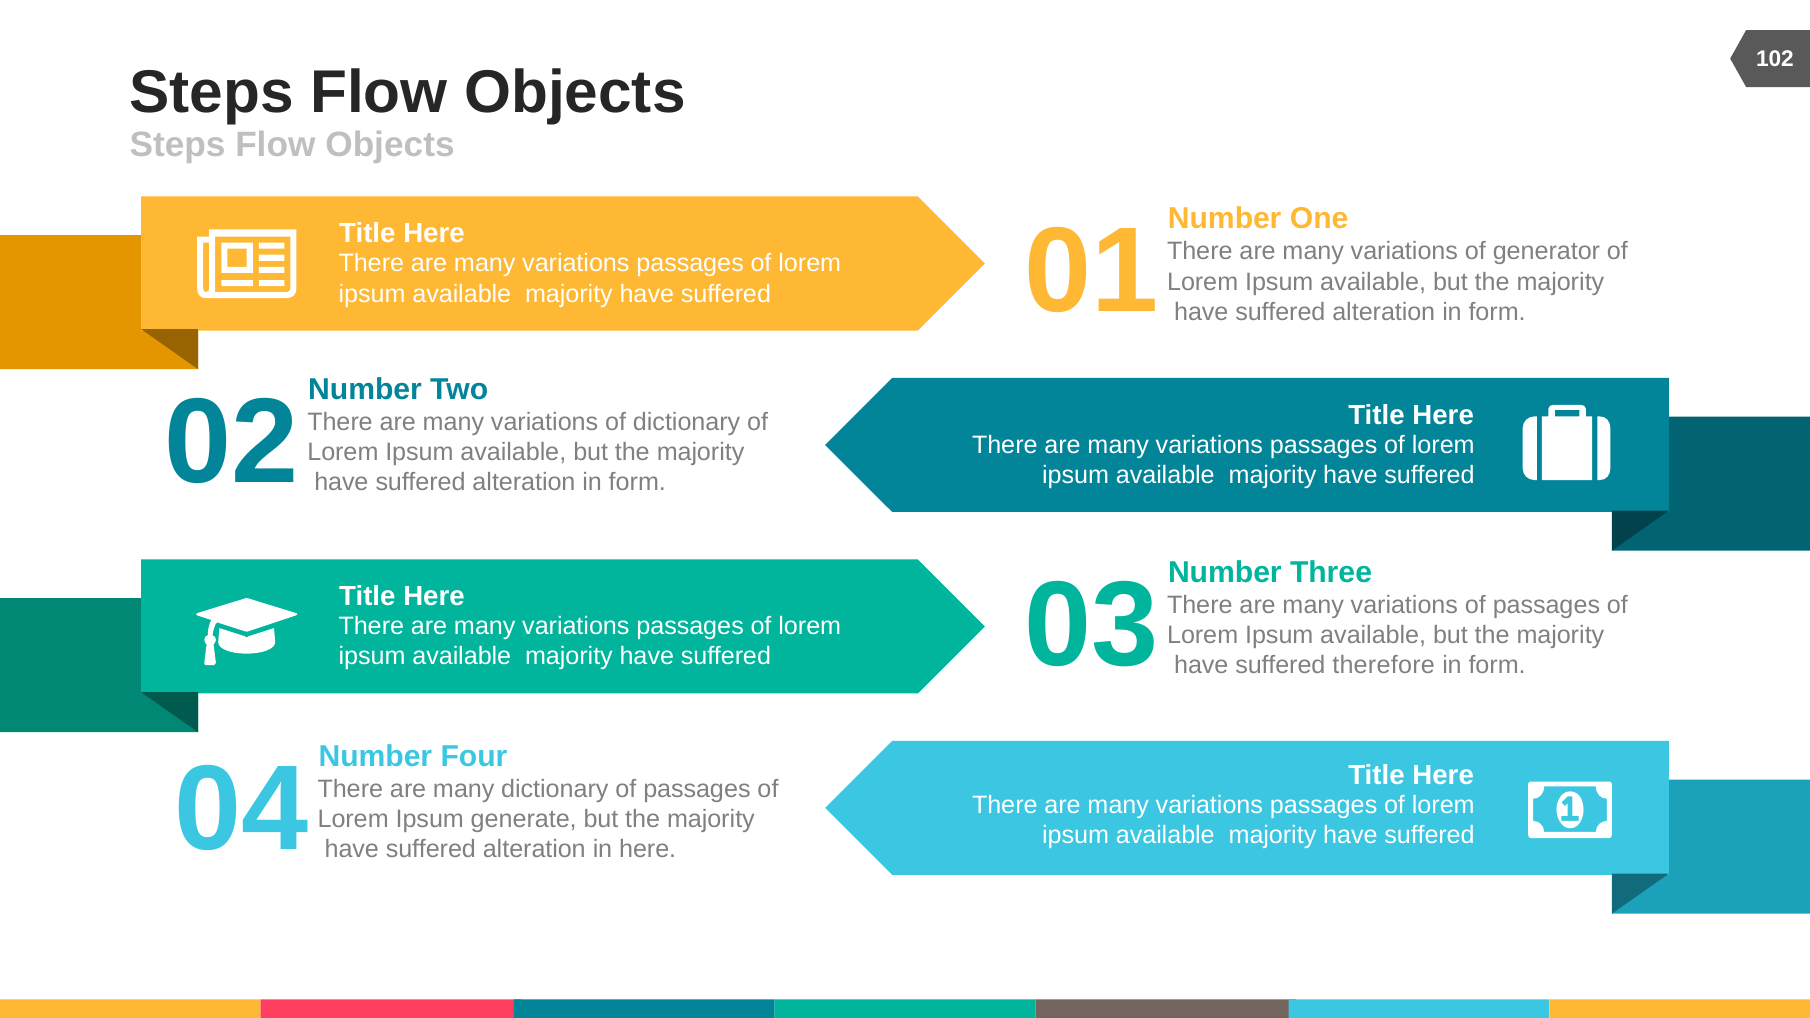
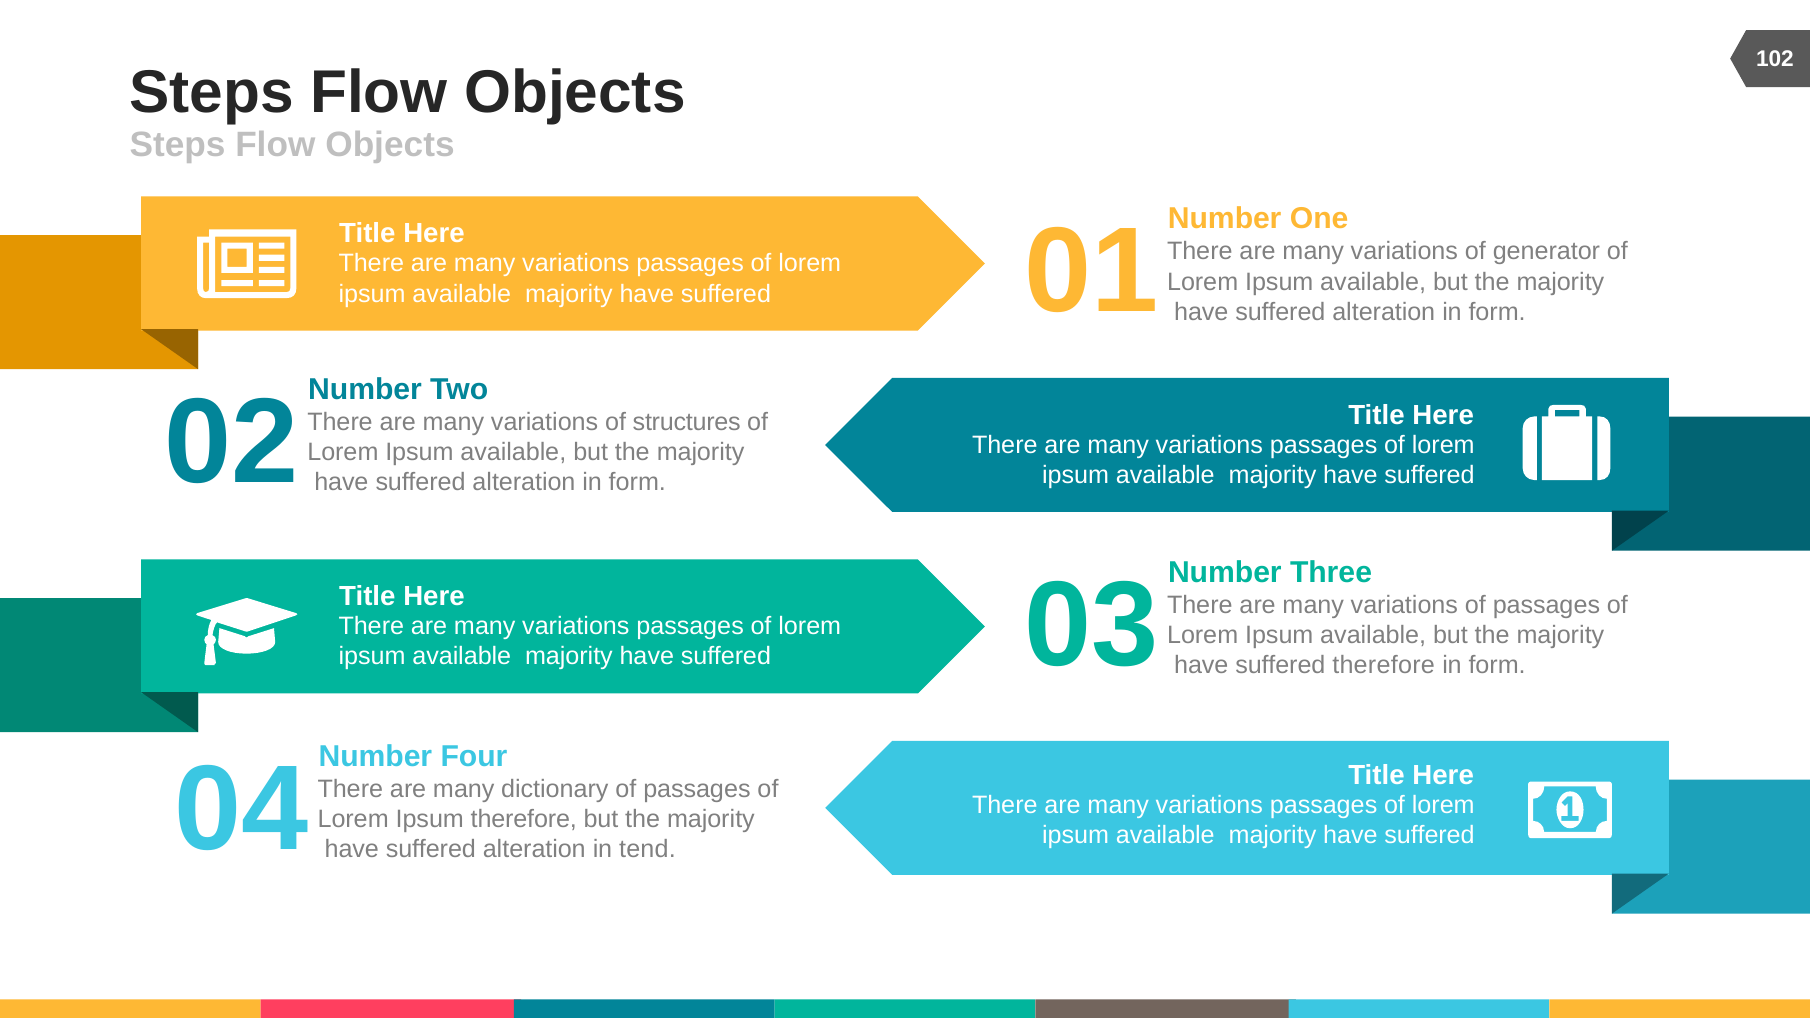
of dictionary: dictionary -> structures
Ipsum generate: generate -> therefore
in here: here -> tend
